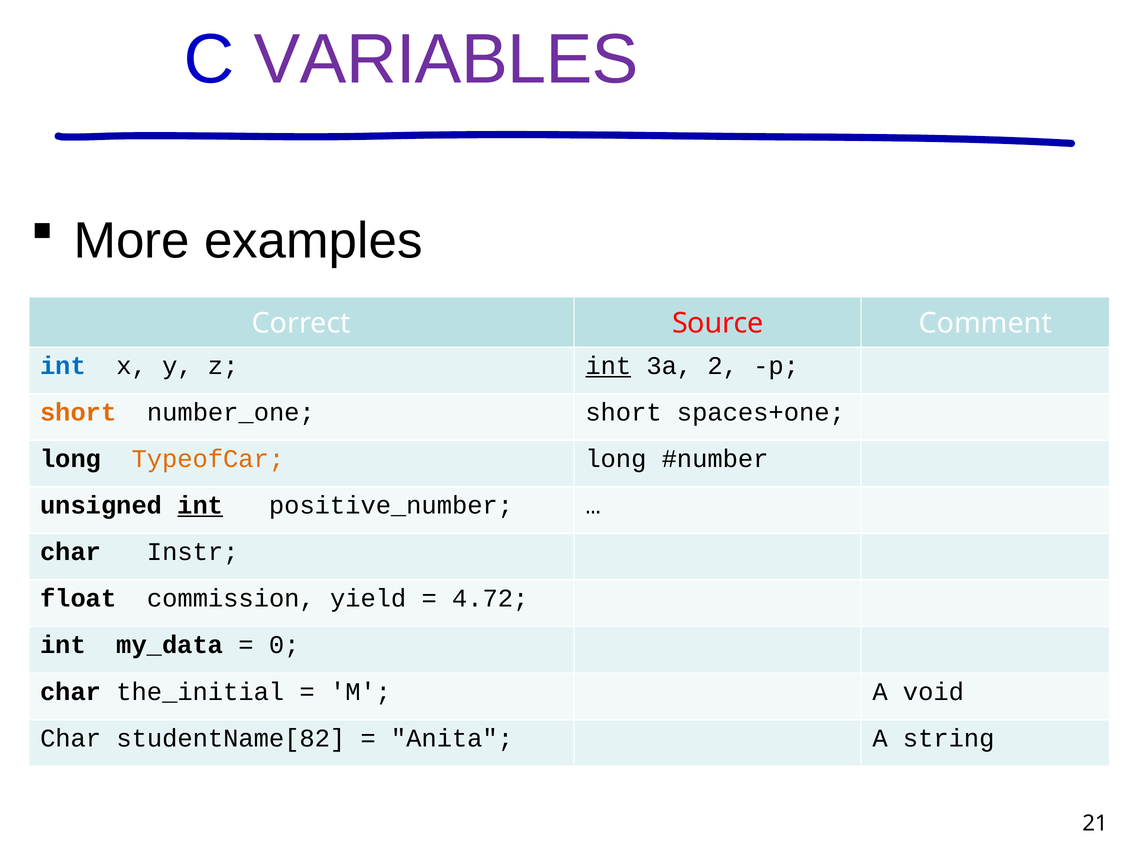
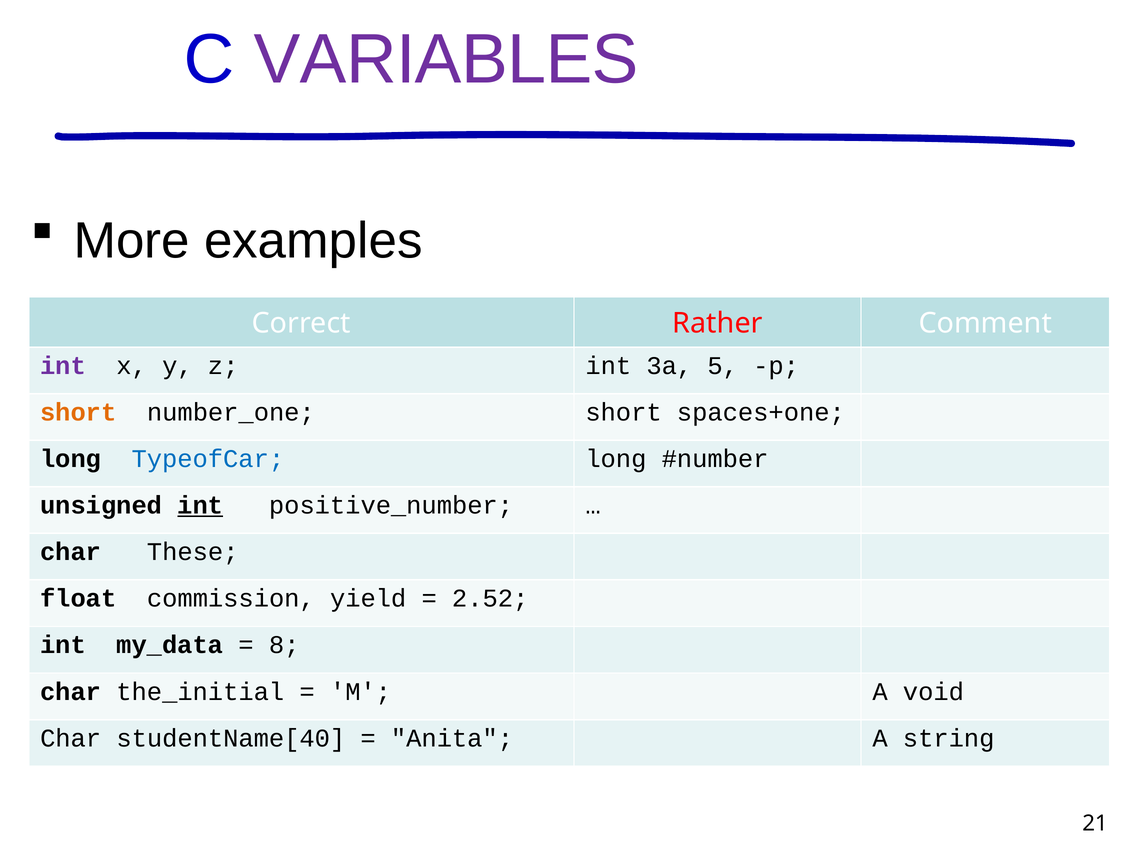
Source: Source -> Rather
int at (63, 366) colour: blue -> purple
int at (608, 366) underline: present -> none
2: 2 -> 5
TypeofCar colour: orange -> blue
Instr: Instr -> These
4.72: 4.72 -> 2.52
0: 0 -> 8
studentName[82: studentName[82 -> studentName[40
